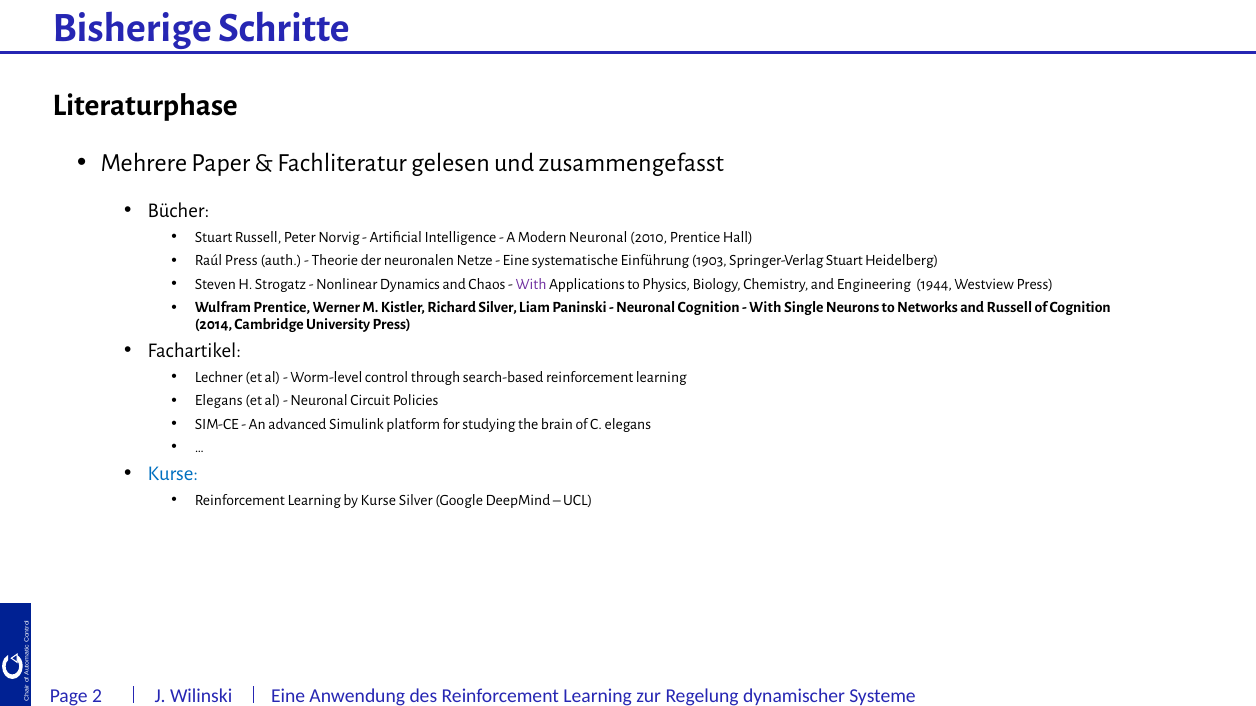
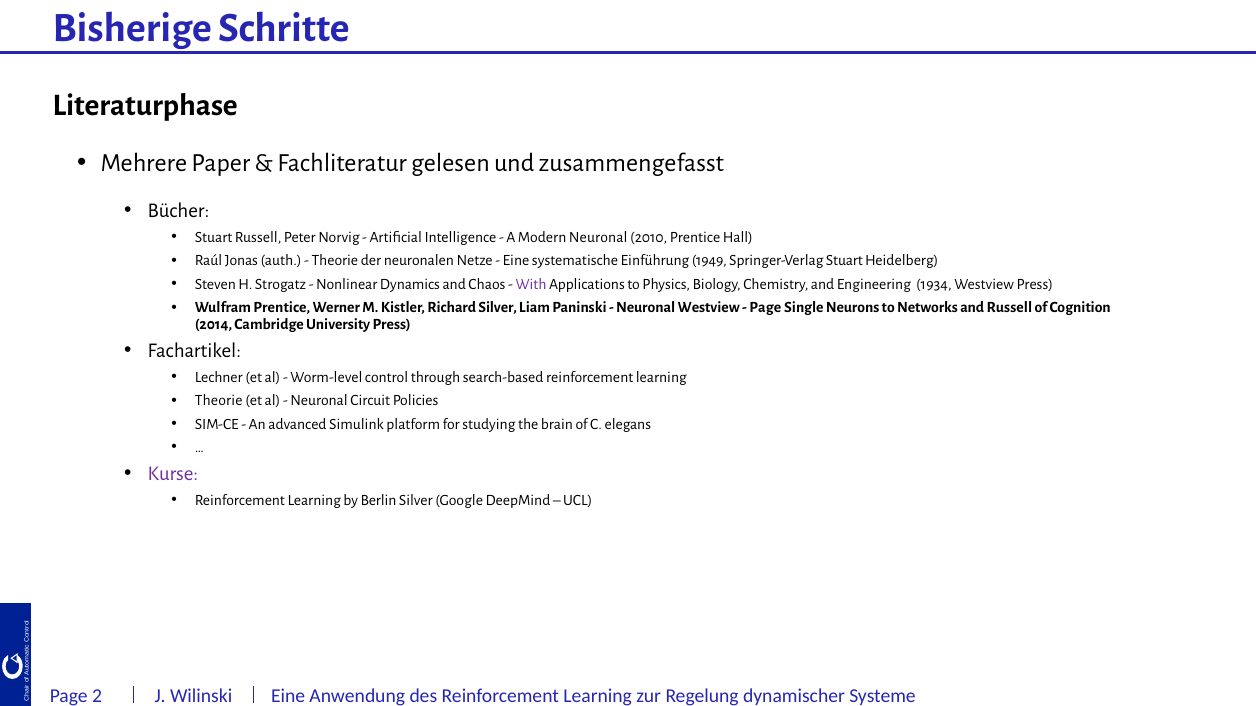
Raúl Press: Press -> Jonas
1903: 1903 -> 1949
1944: 1944 -> 1934
Neuronal Cognition: Cognition -> Westview
With at (765, 308): With -> Page
Elegans at (219, 401): Elegans -> Theorie
Kurse at (173, 474) colour: blue -> purple
by Kurse: Kurse -> Berlin
